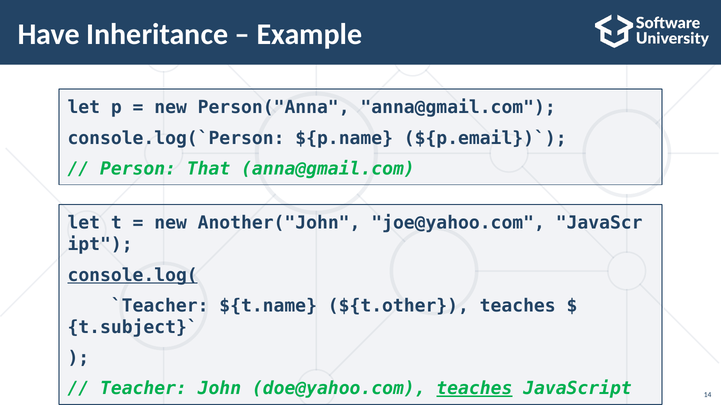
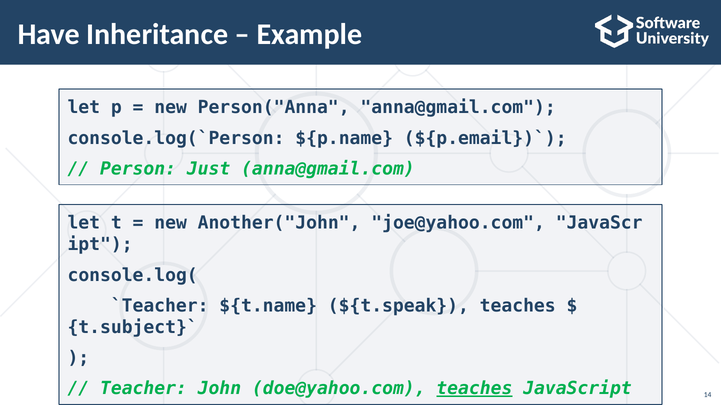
That: That -> Just
console.log( underline: present -> none
${t.other: ${t.other -> ${t.speak
